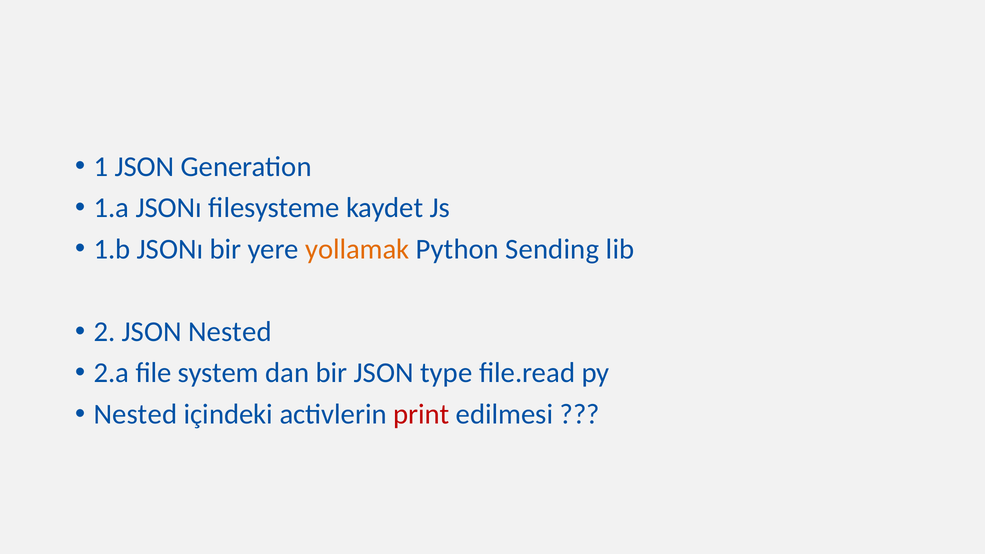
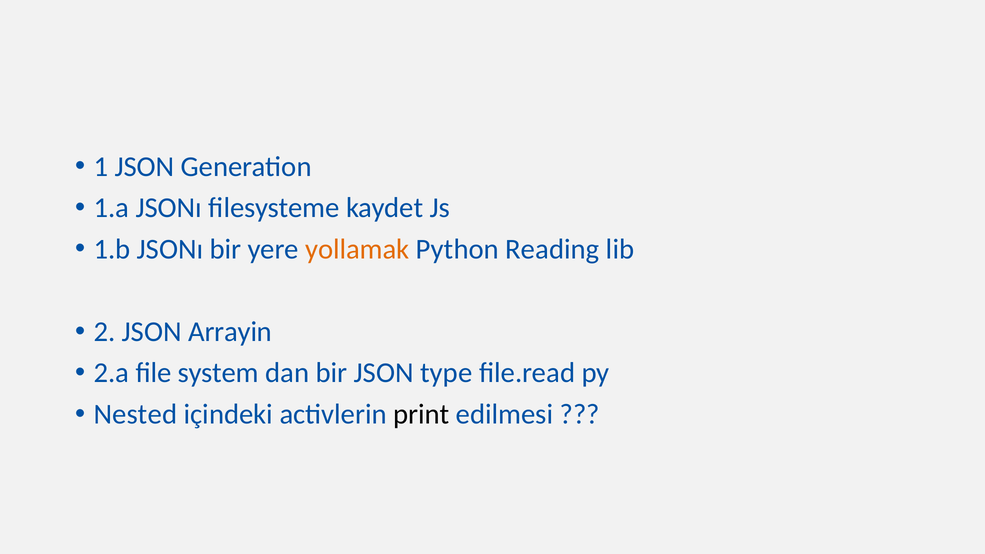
Sending: Sending -> Reading
JSON Nested: Nested -> Arrayin
print colour: red -> black
